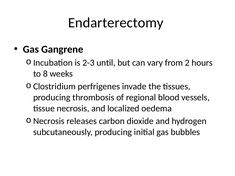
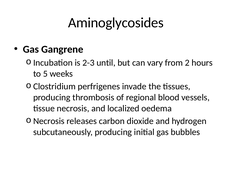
Endarterectomy: Endarterectomy -> Aminoglycosides
8: 8 -> 5
